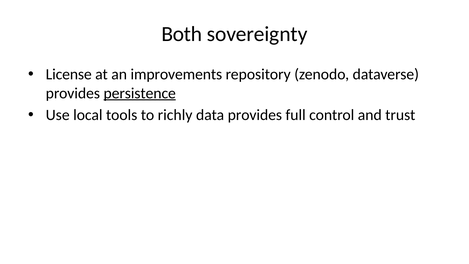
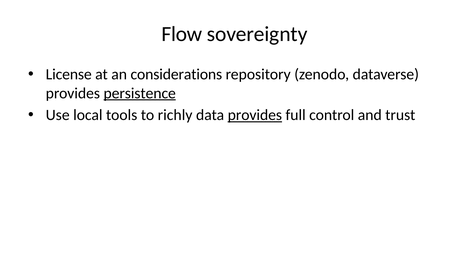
Both: Both -> Flow
improvements: improvements -> considerations
provides at (255, 115) underline: none -> present
